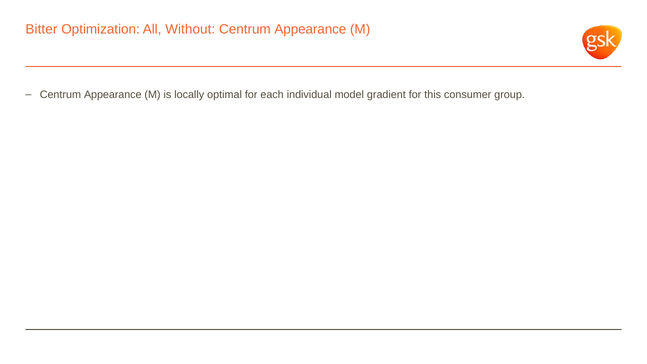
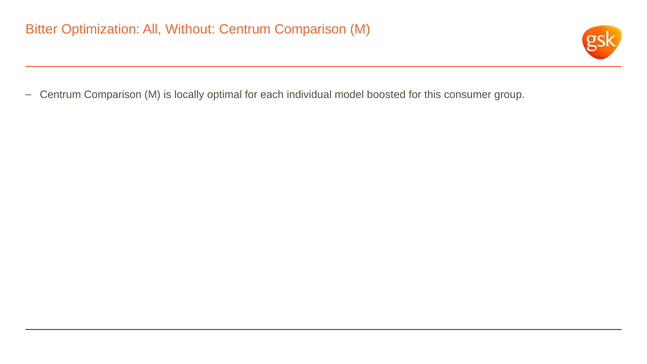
Appearance at (310, 29): Appearance -> Comparison
Appearance at (113, 95): Appearance -> Comparison
gradient: gradient -> boosted
